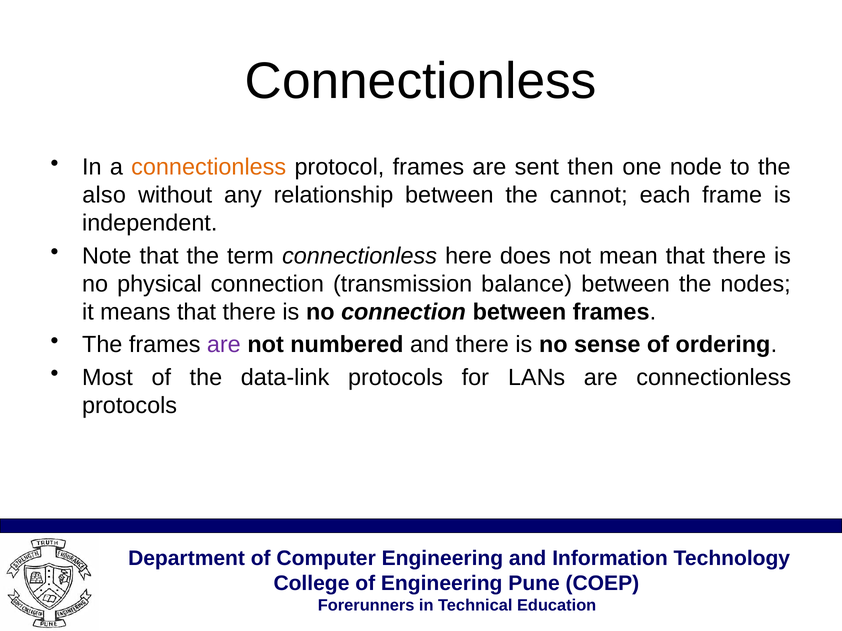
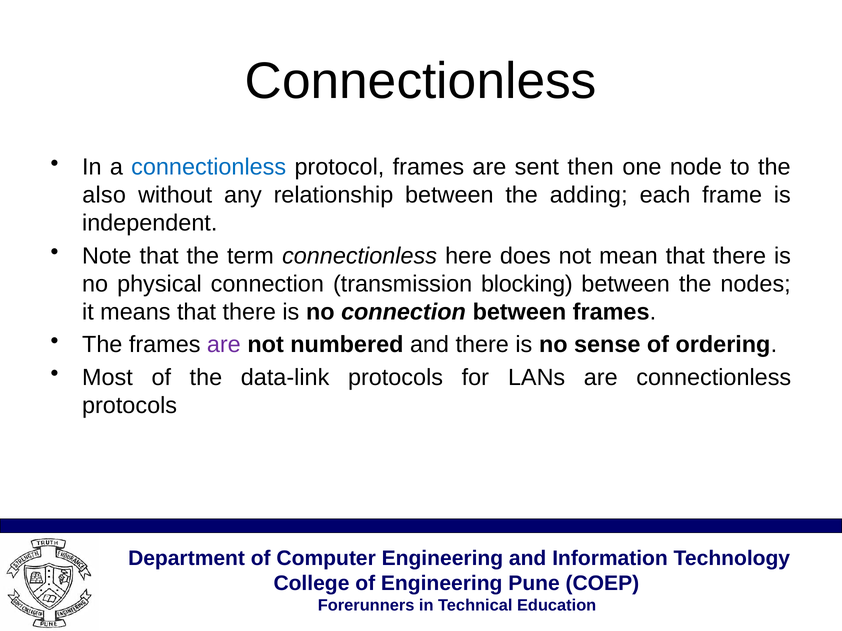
connectionless at (209, 167) colour: orange -> blue
cannot: cannot -> adding
balance: balance -> blocking
